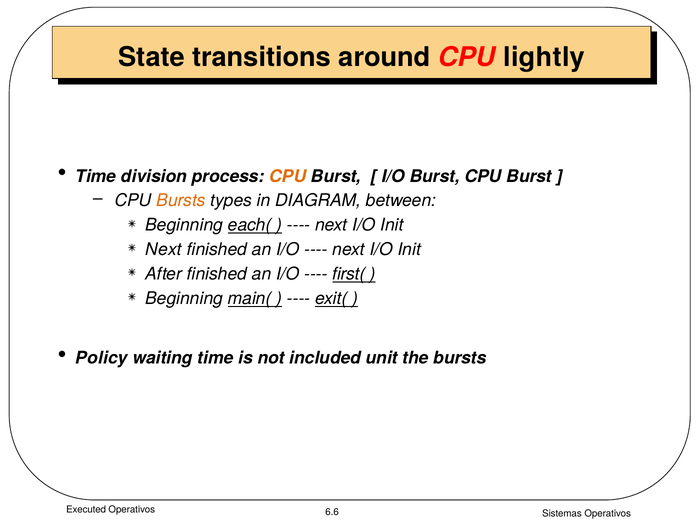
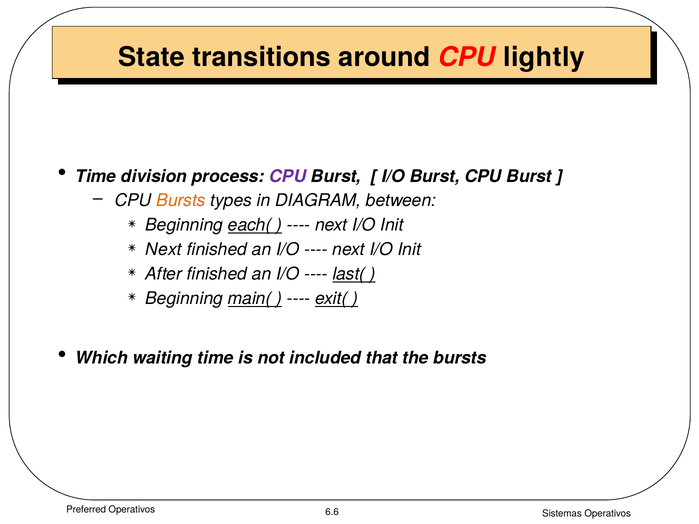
CPU at (288, 176) colour: orange -> purple
first(: first( -> last(
Policy: Policy -> Which
unit: unit -> that
Executed: Executed -> Preferred
